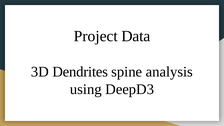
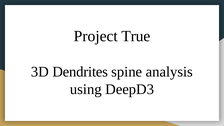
Data: Data -> True
